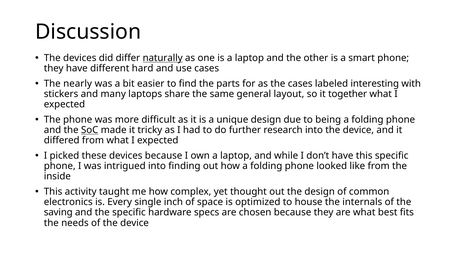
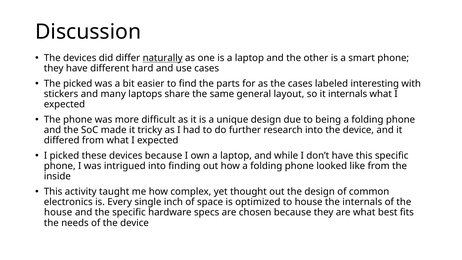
The nearly: nearly -> picked
it together: together -> internals
SoC underline: present -> none
saving at (58, 212): saving -> house
